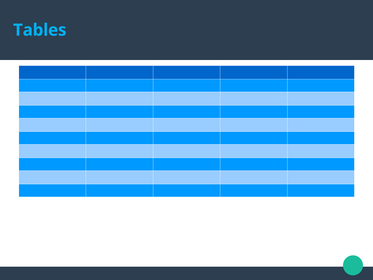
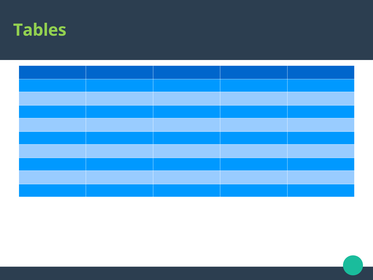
Tables colour: light blue -> light green
